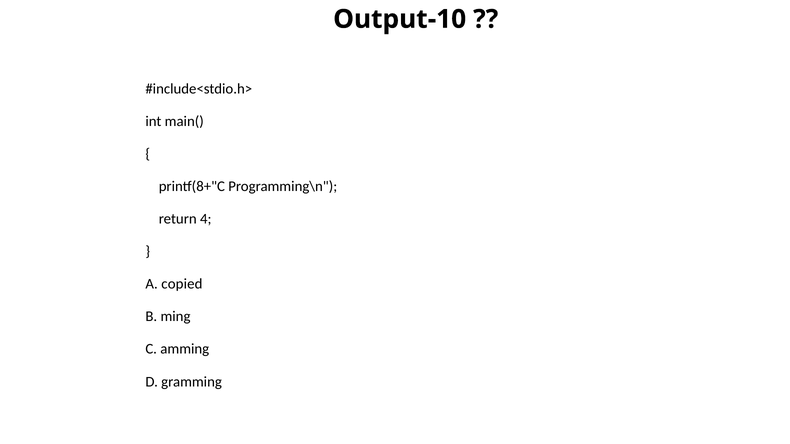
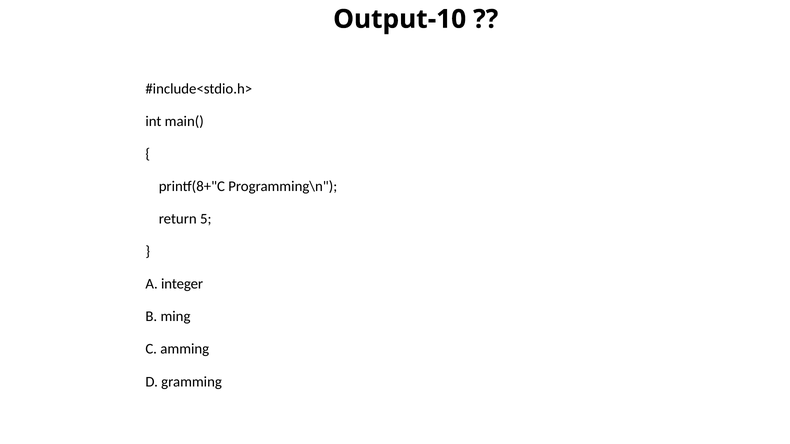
4: 4 -> 5
copied: copied -> integer
